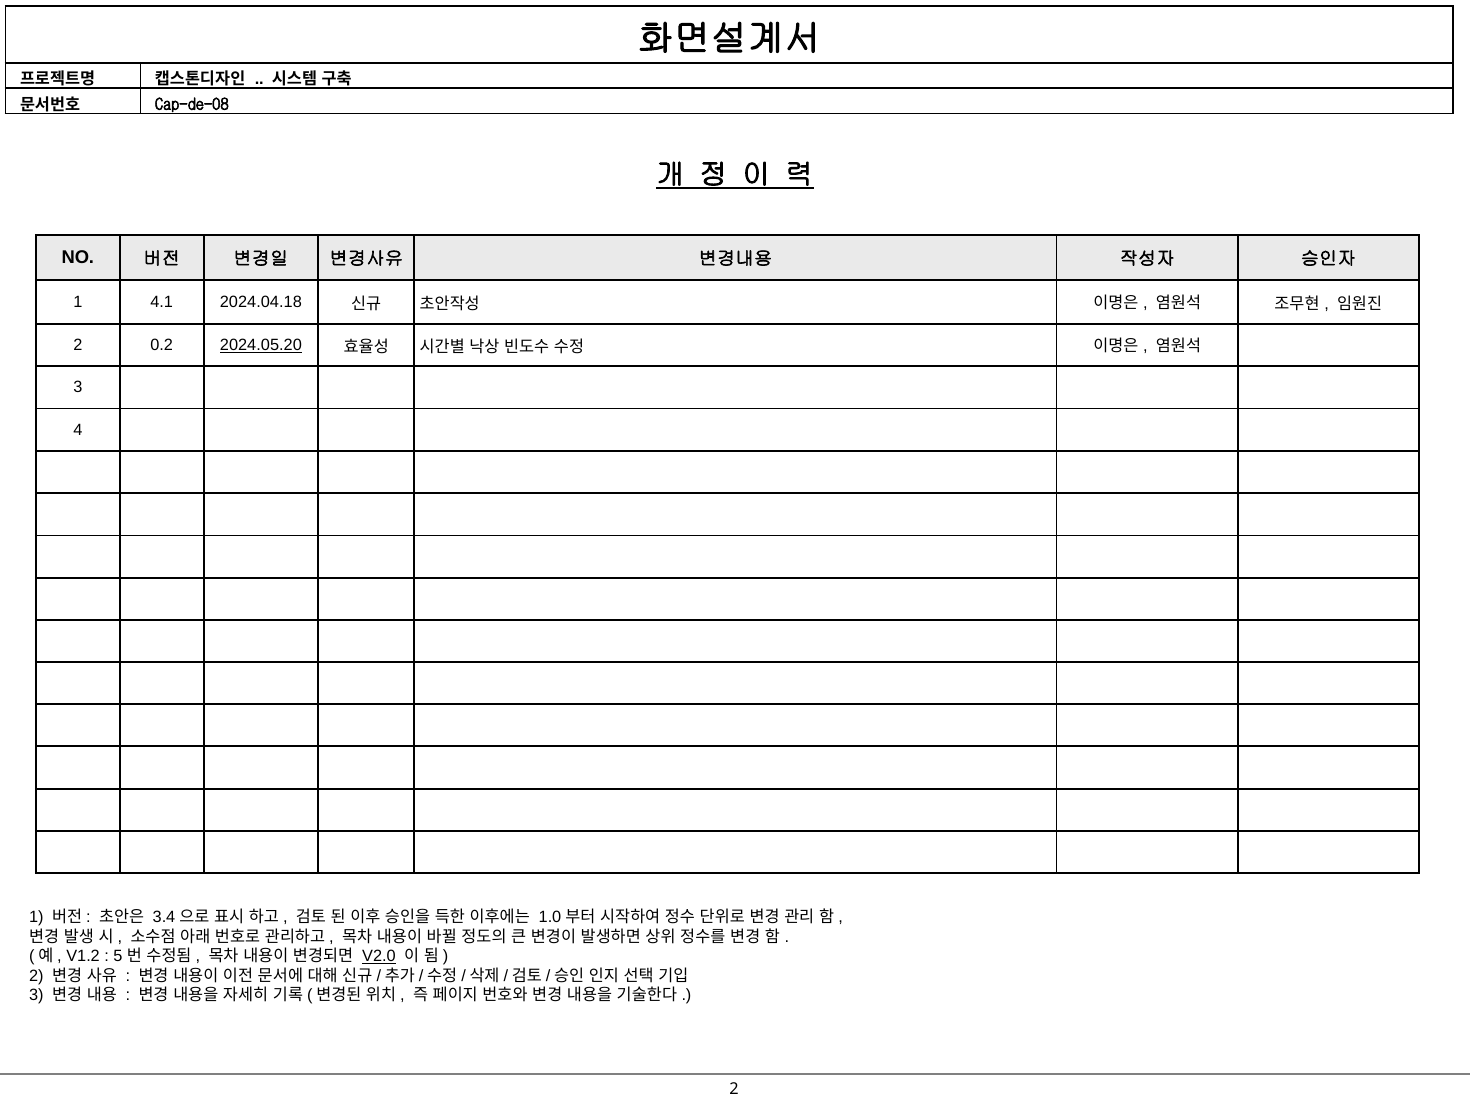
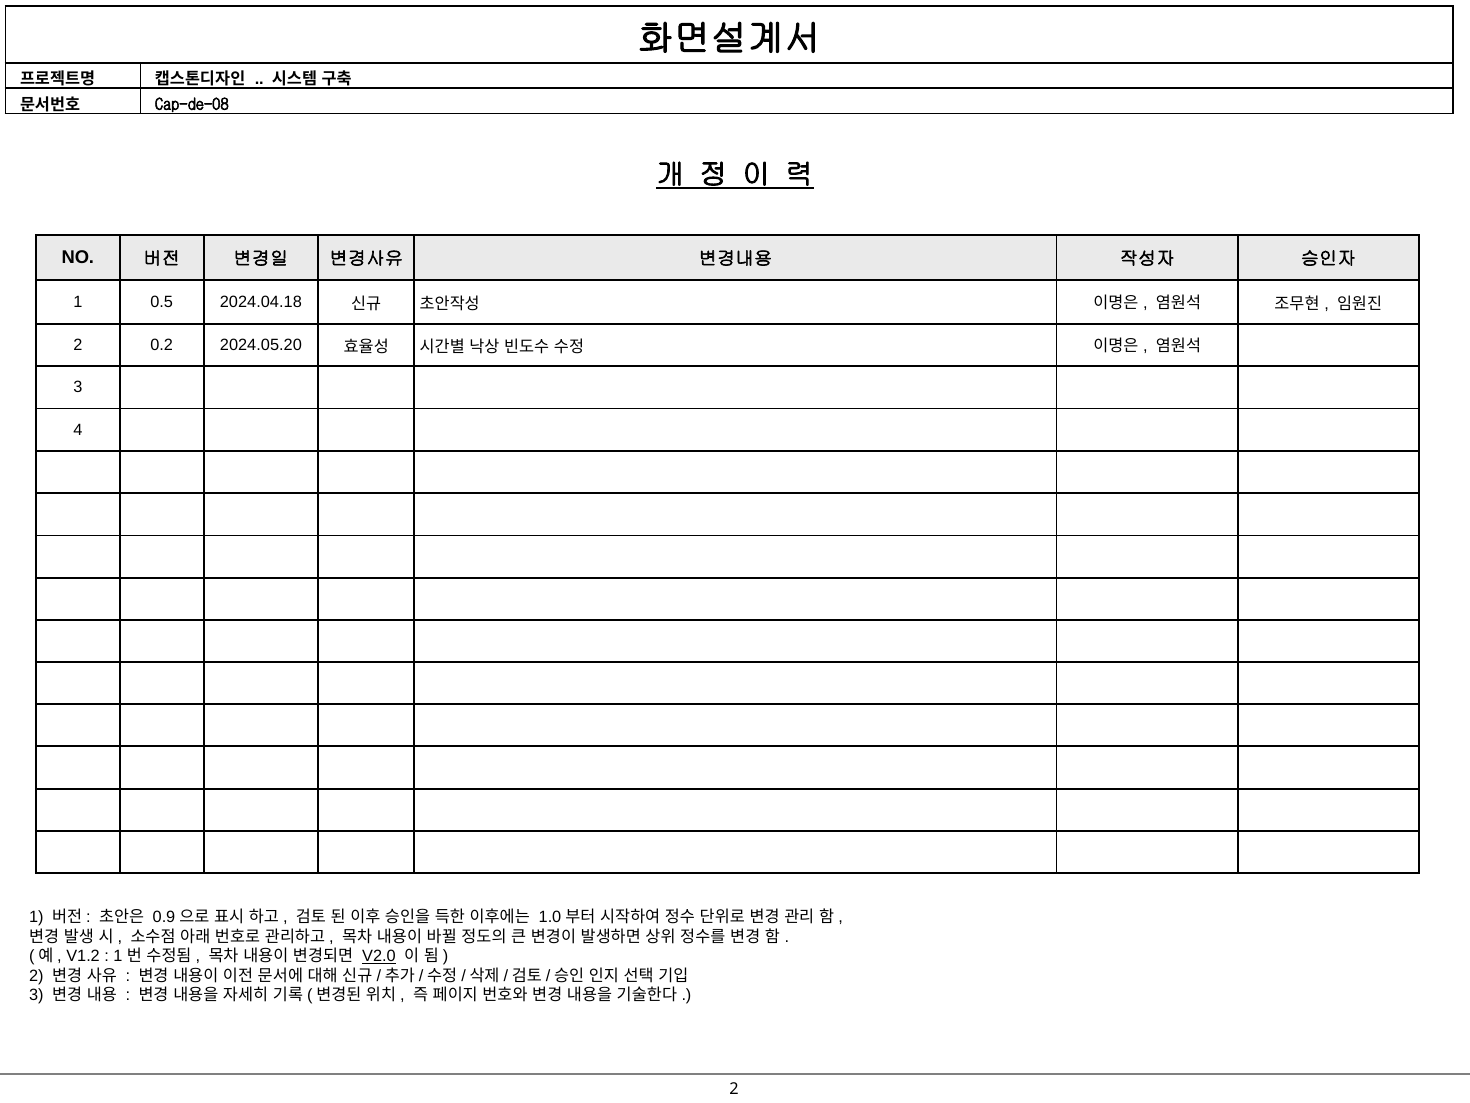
4.1: 4.1 -> 0.5
2024.05.20 underline: present -> none
3.4: 3.4 -> 0.9
5 at (118, 956): 5 -> 1
